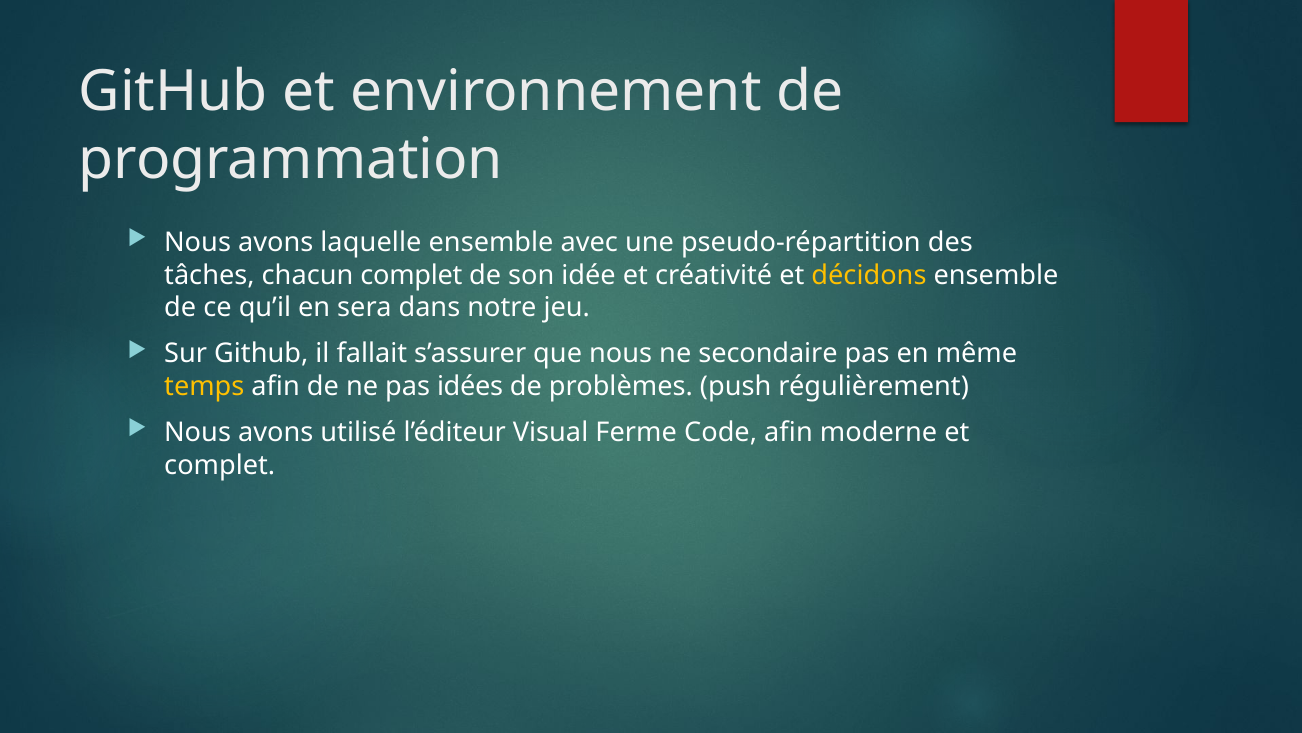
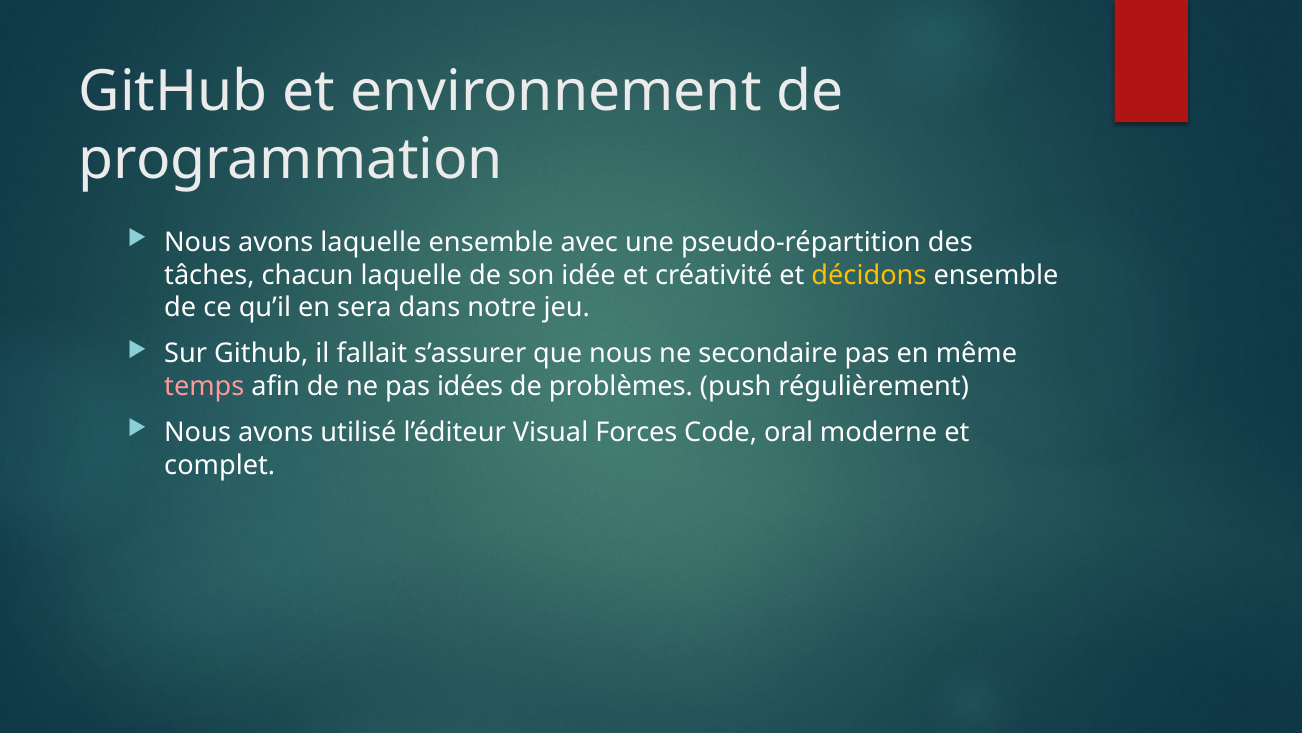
chacun complet: complet -> laquelle
temps colour: yellow -> pink
Ferme: Ferme -> Forces
Code afin: afin -> oral
